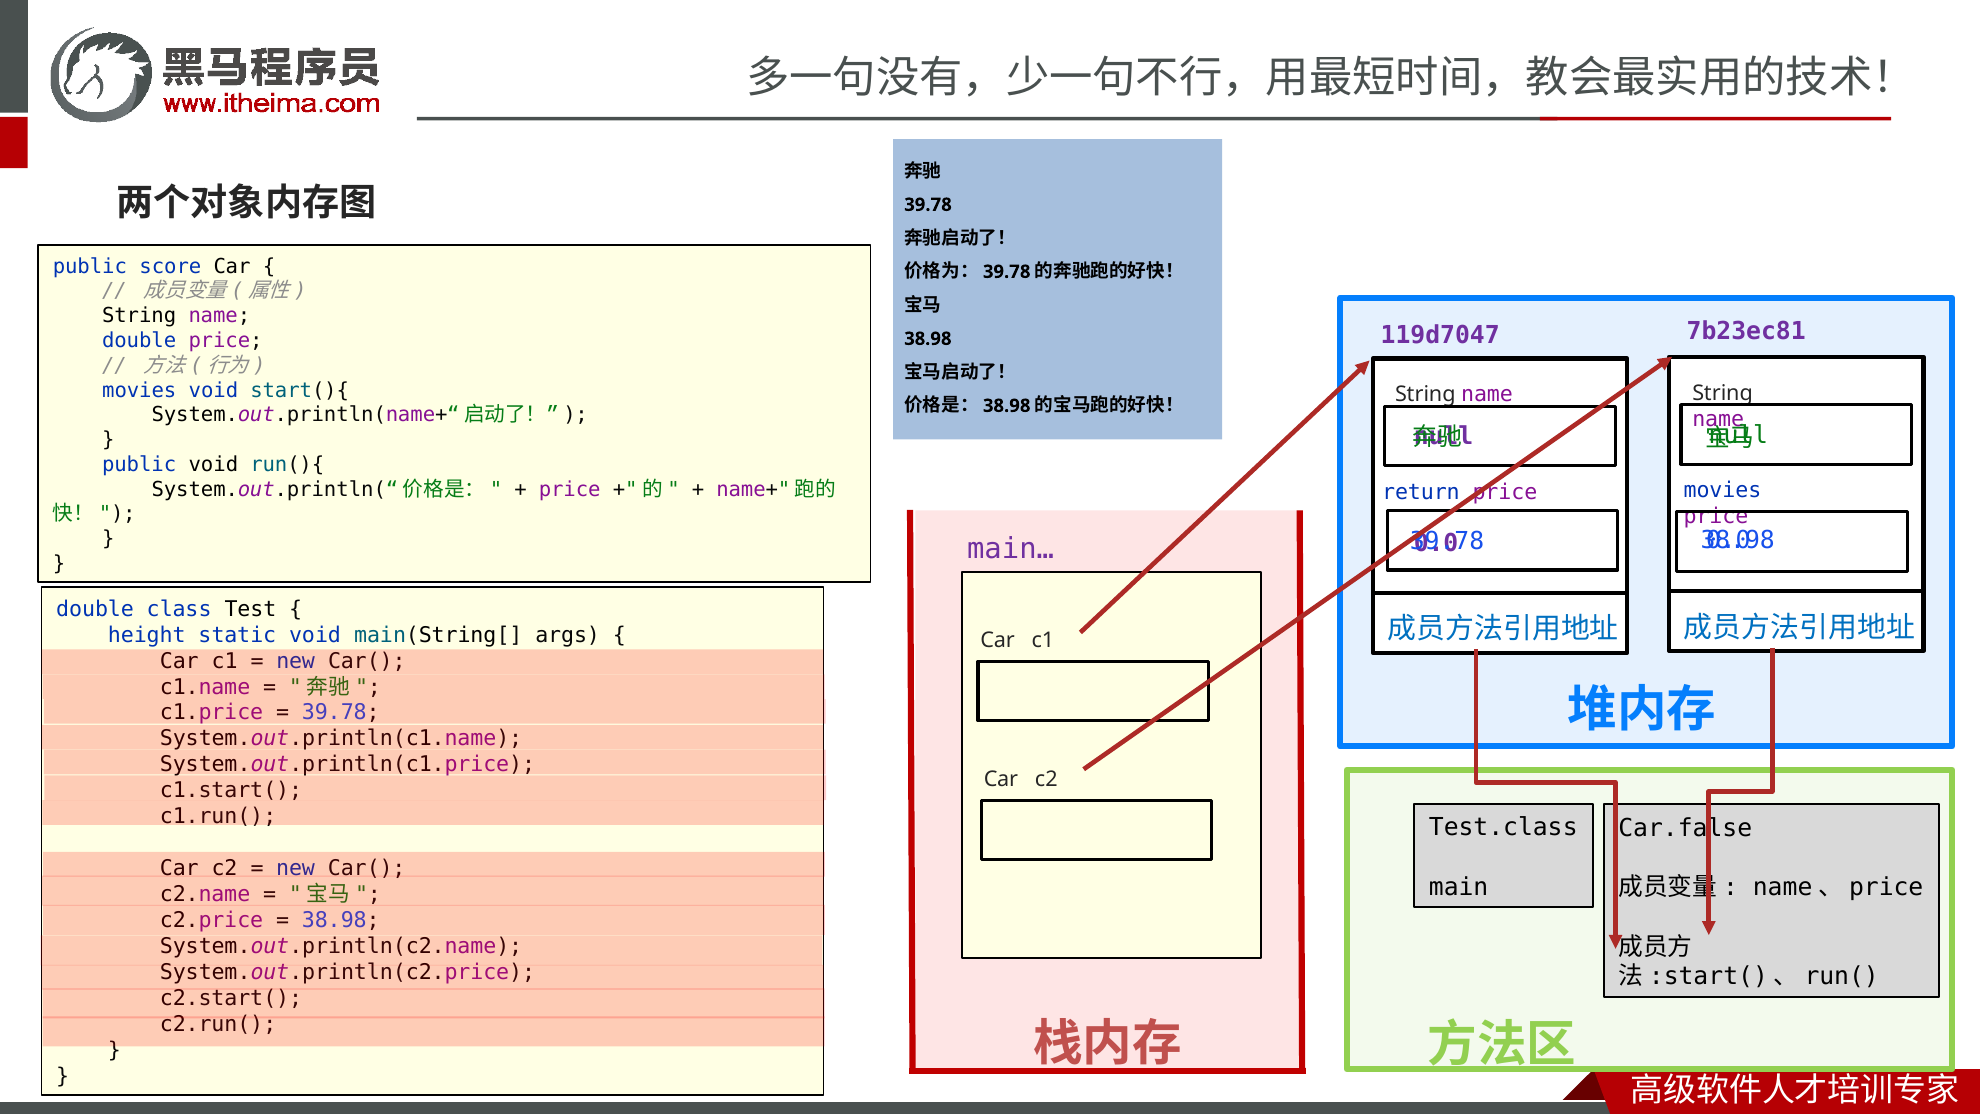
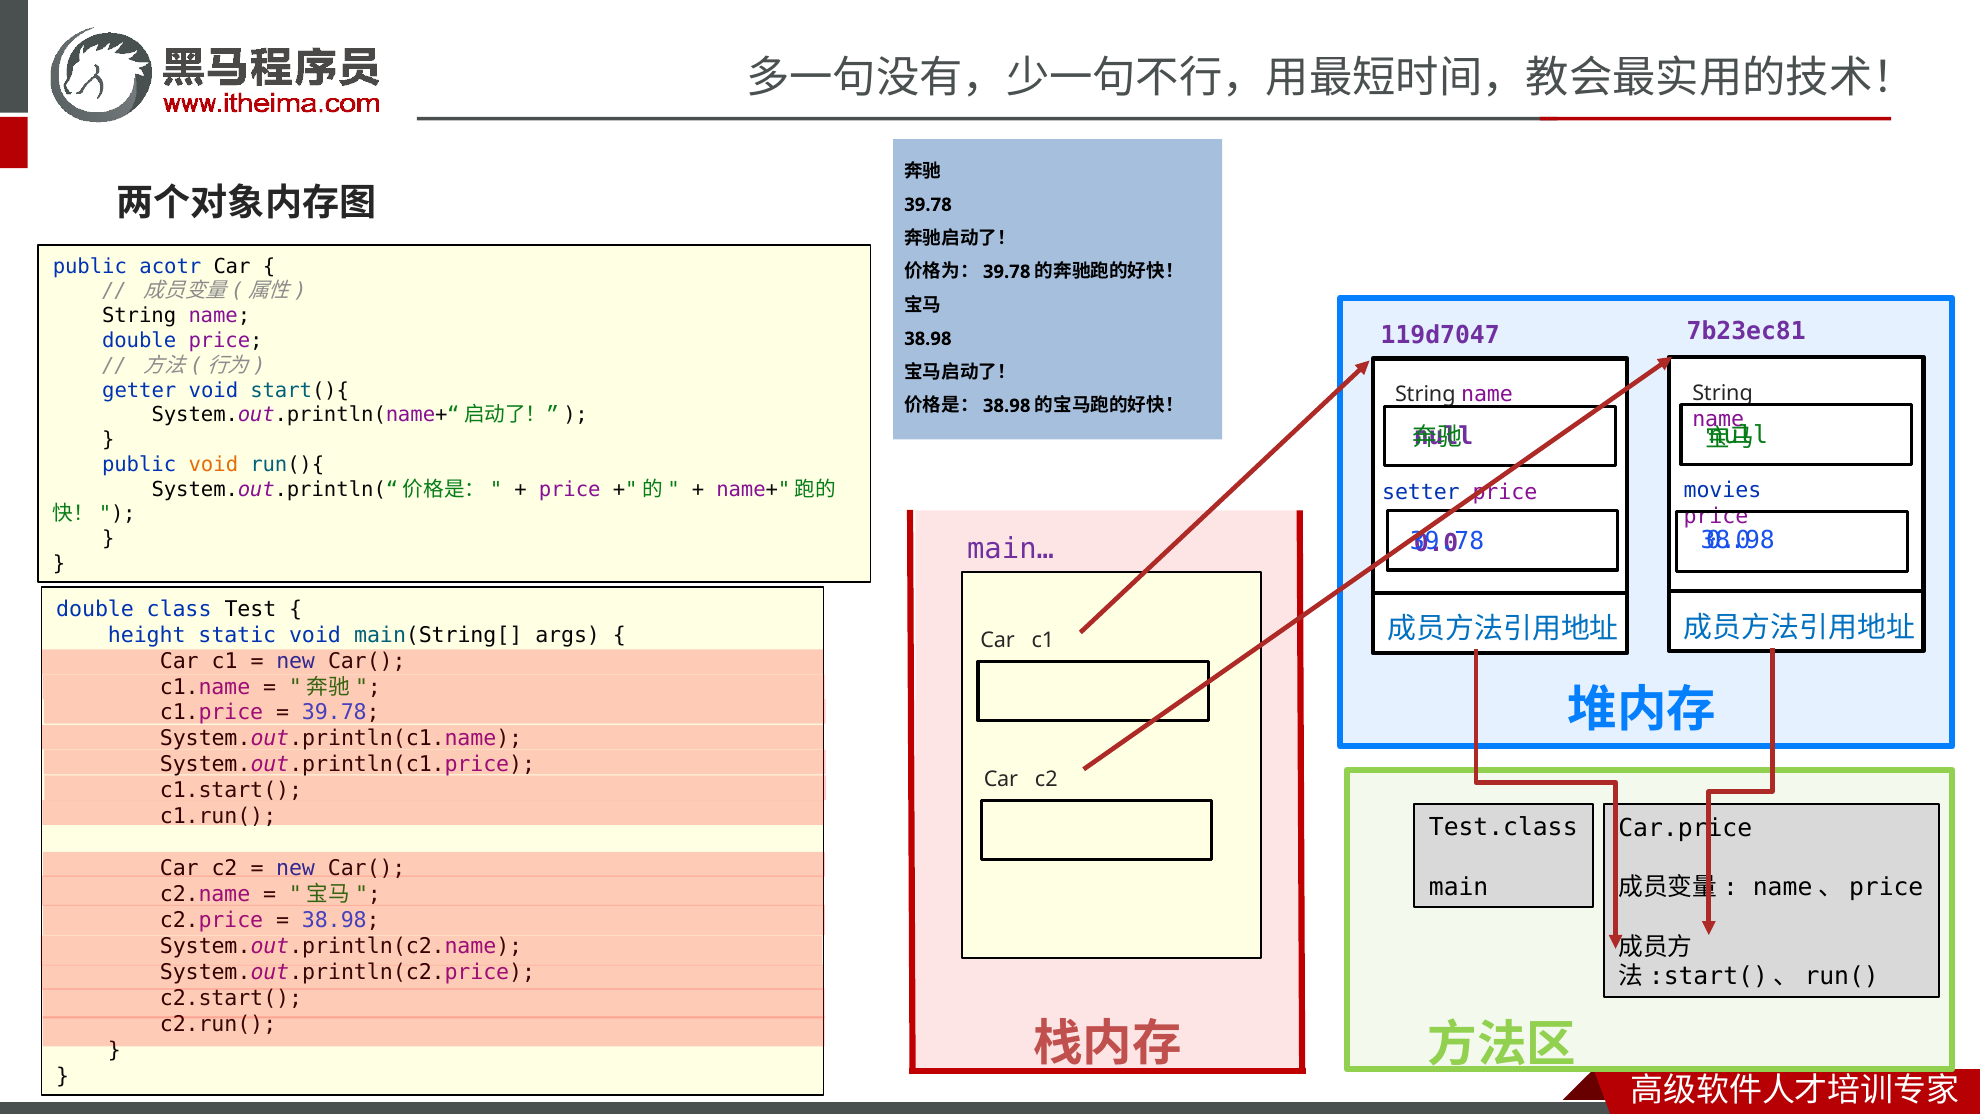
score: score -> acotr
movies at (139, 390): movies -> getter
void at (213, 464) colour: black -> orange
return: return -> setter
Car.false: Car.false -> Car.price
